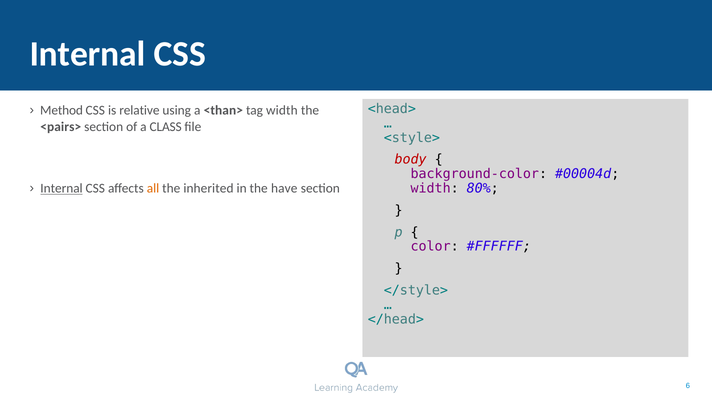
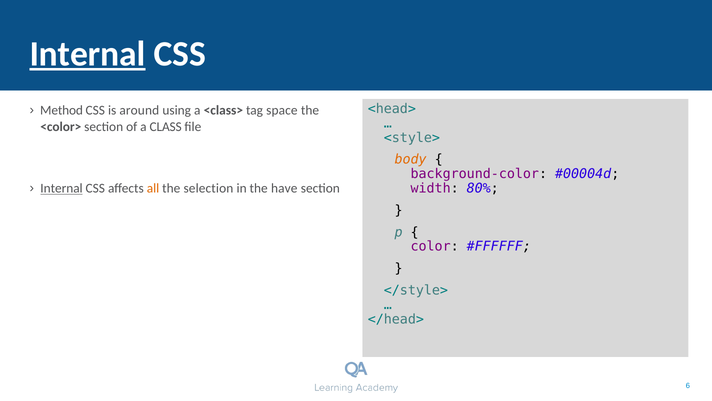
Internal at (88, 54) underline: none -> present
relative: relative -> around
<than>: <than> -> <class>
tag width: width -> space
<pairs>: <pairs> -> <color>
body colour: red -> orange
inherited: inherited -> selection
